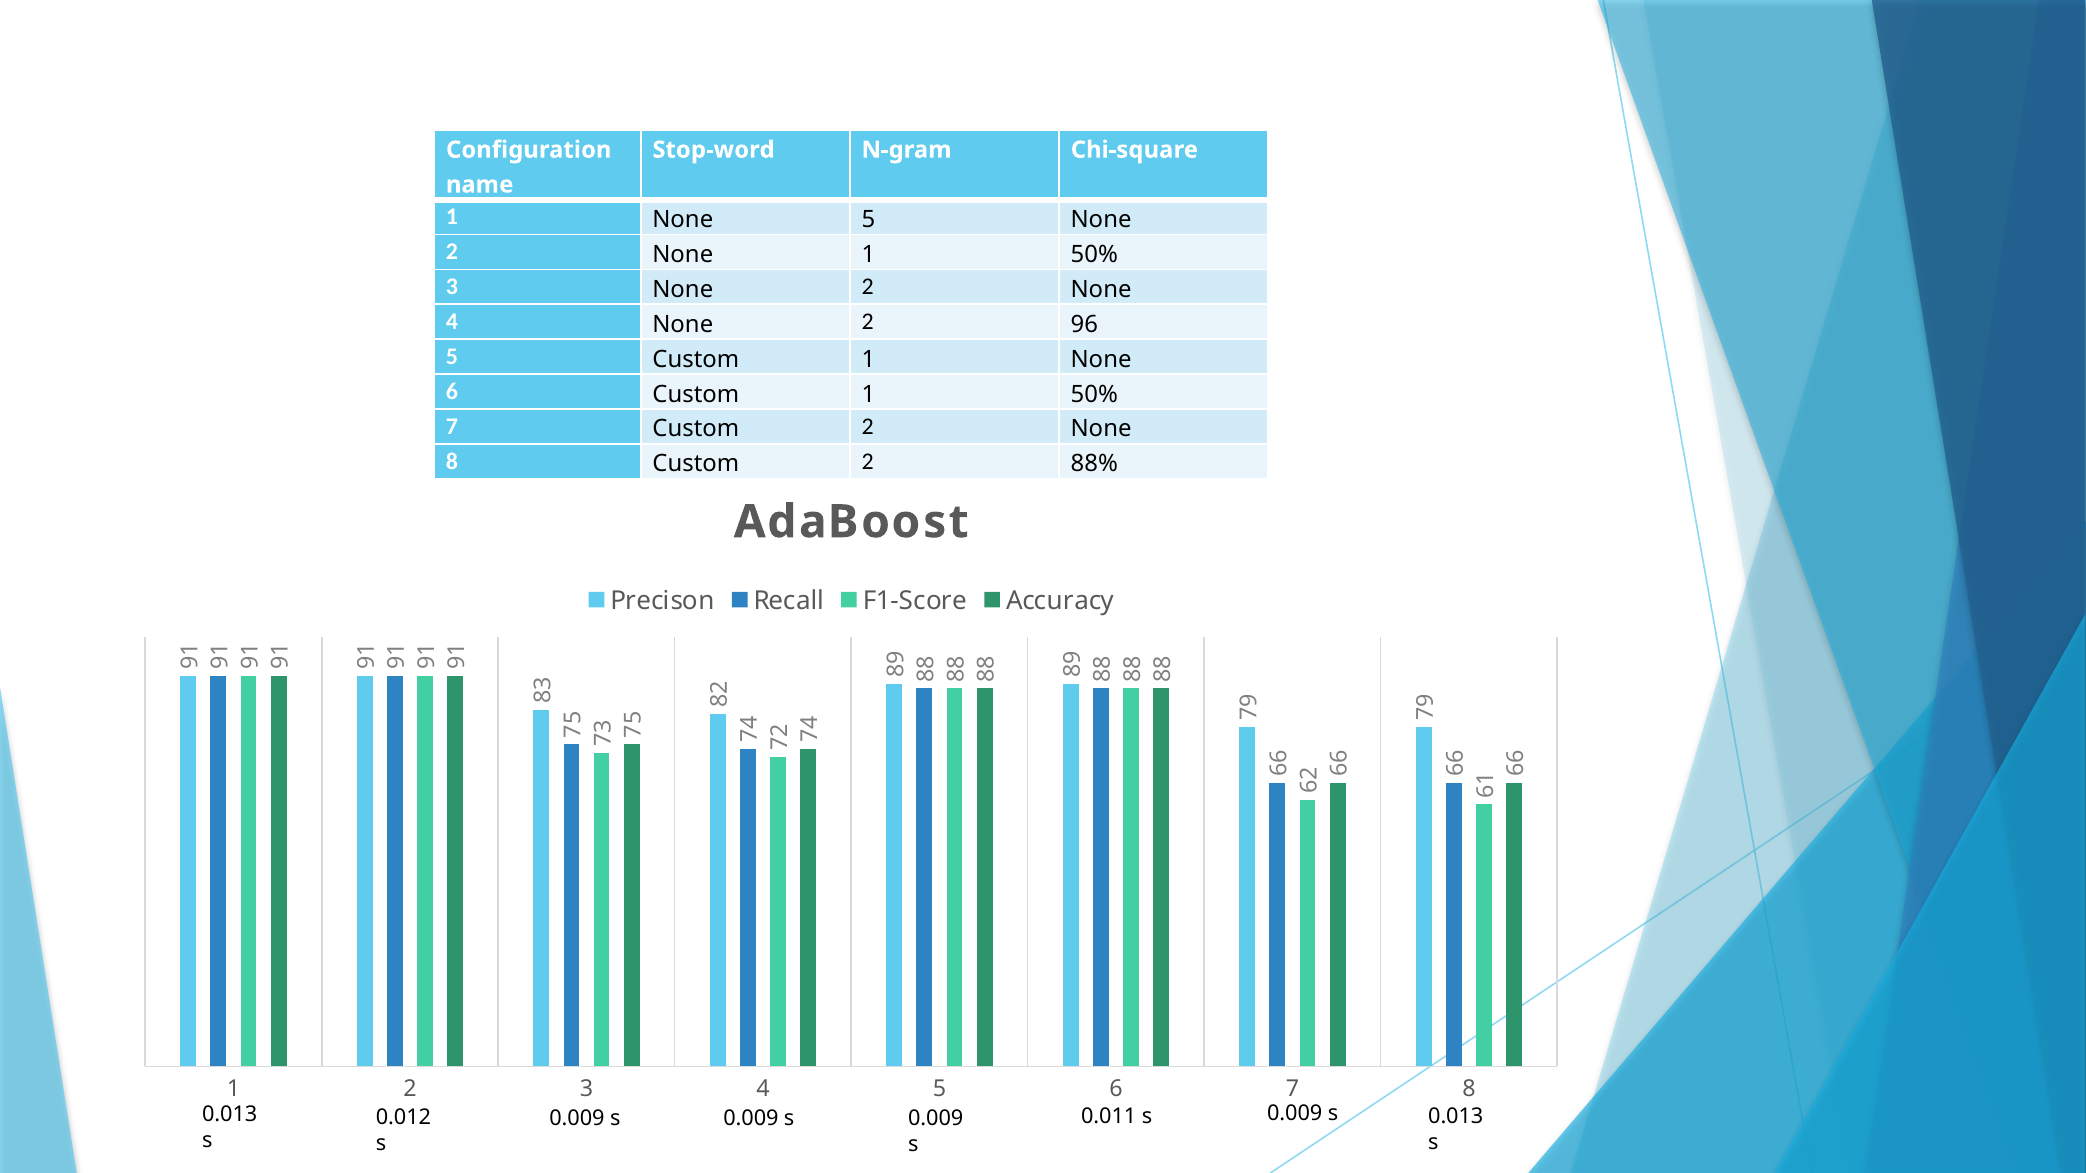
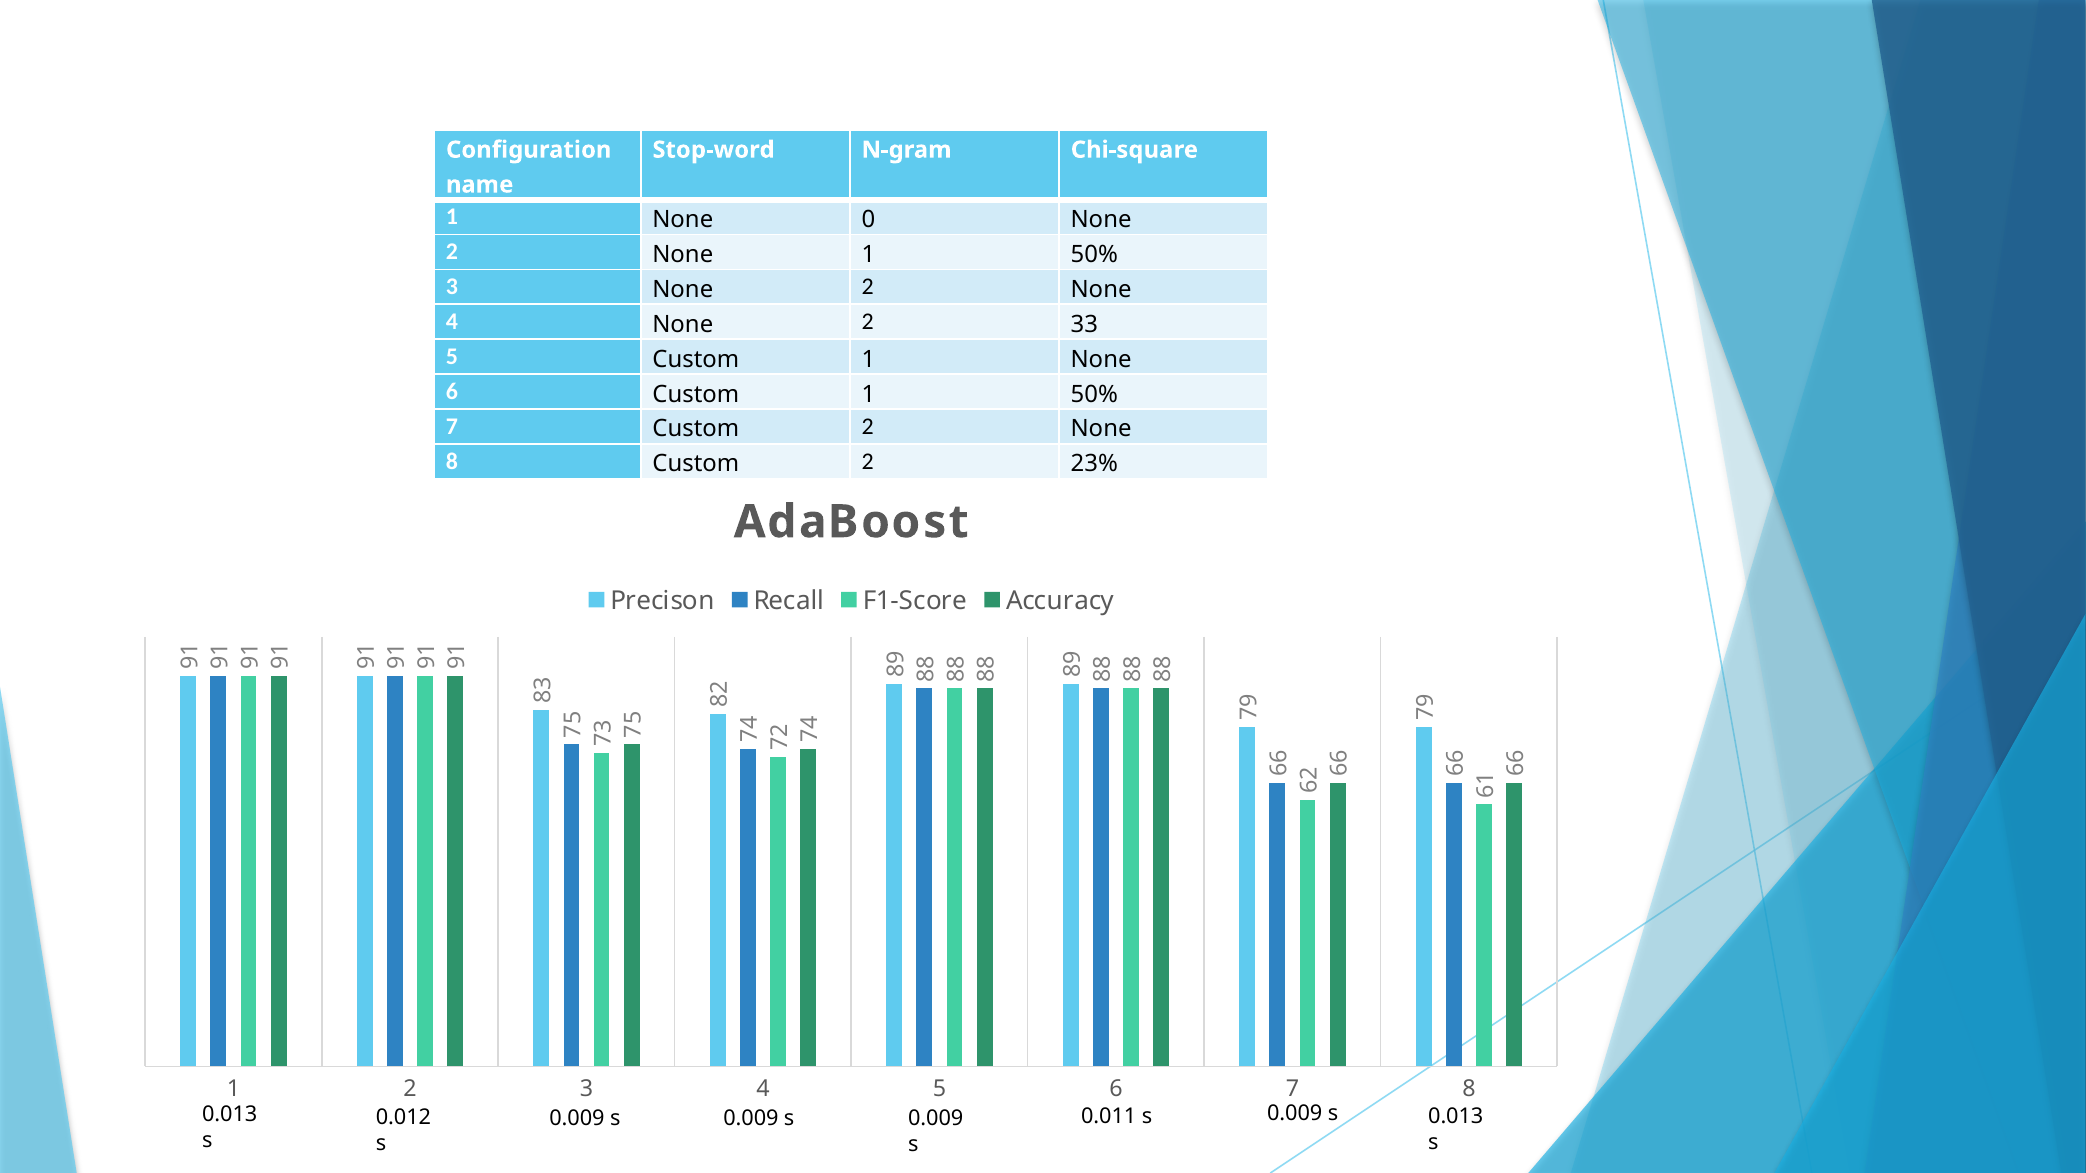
None 5: 5 -> 0
96: 96 -> 33
88%: 88% -> 23%
